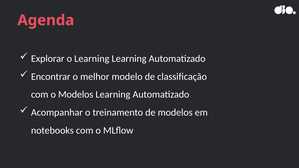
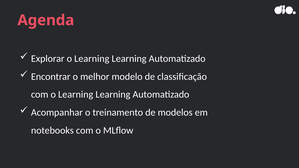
com o Modelos: Modelos -> Learning
